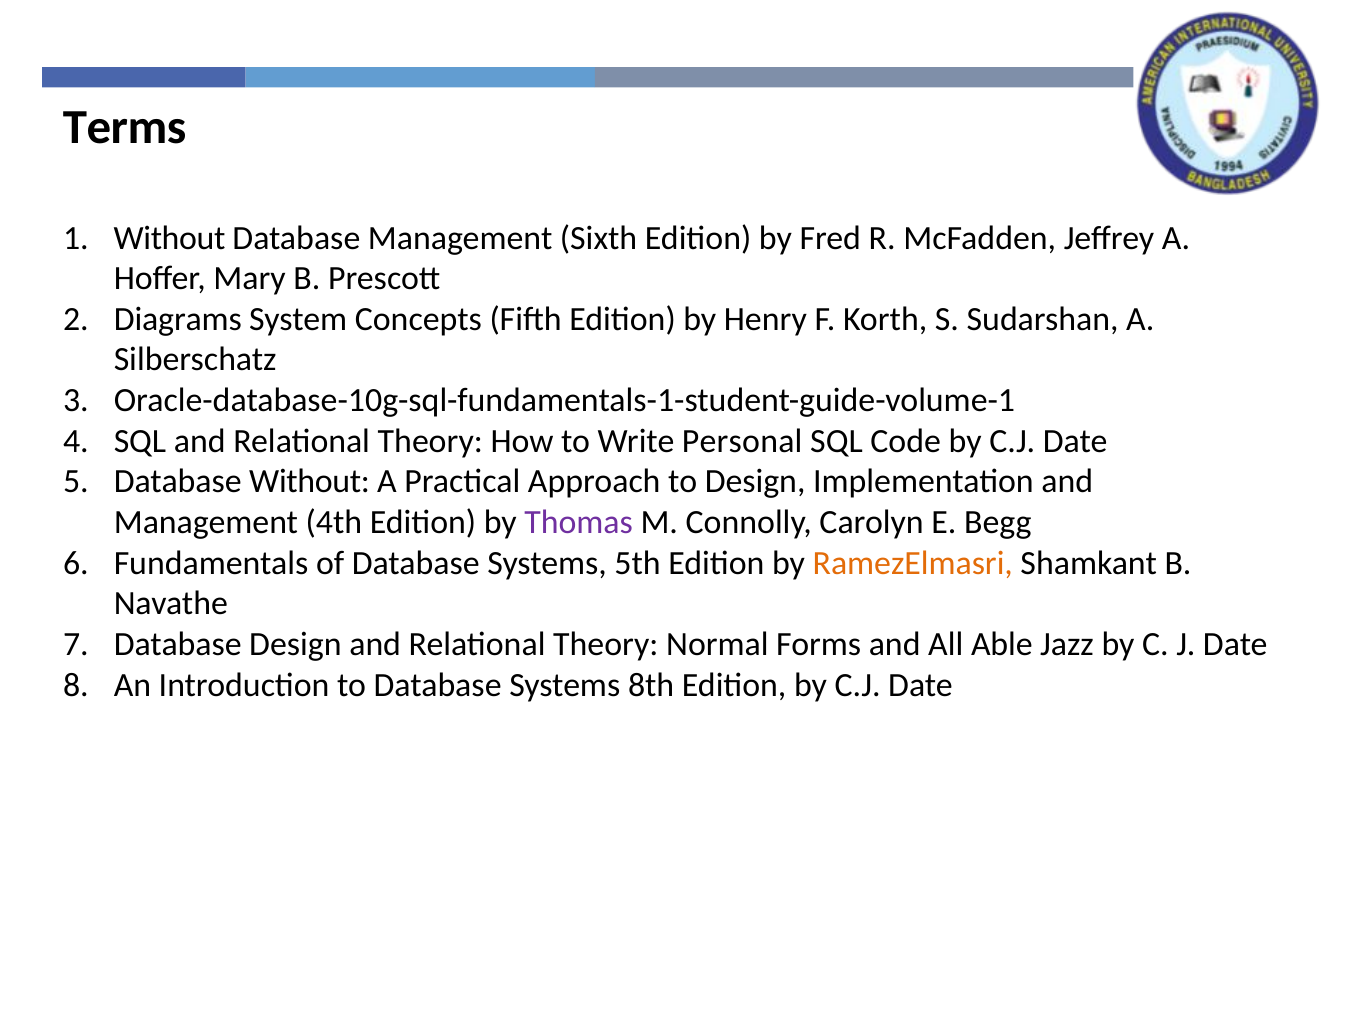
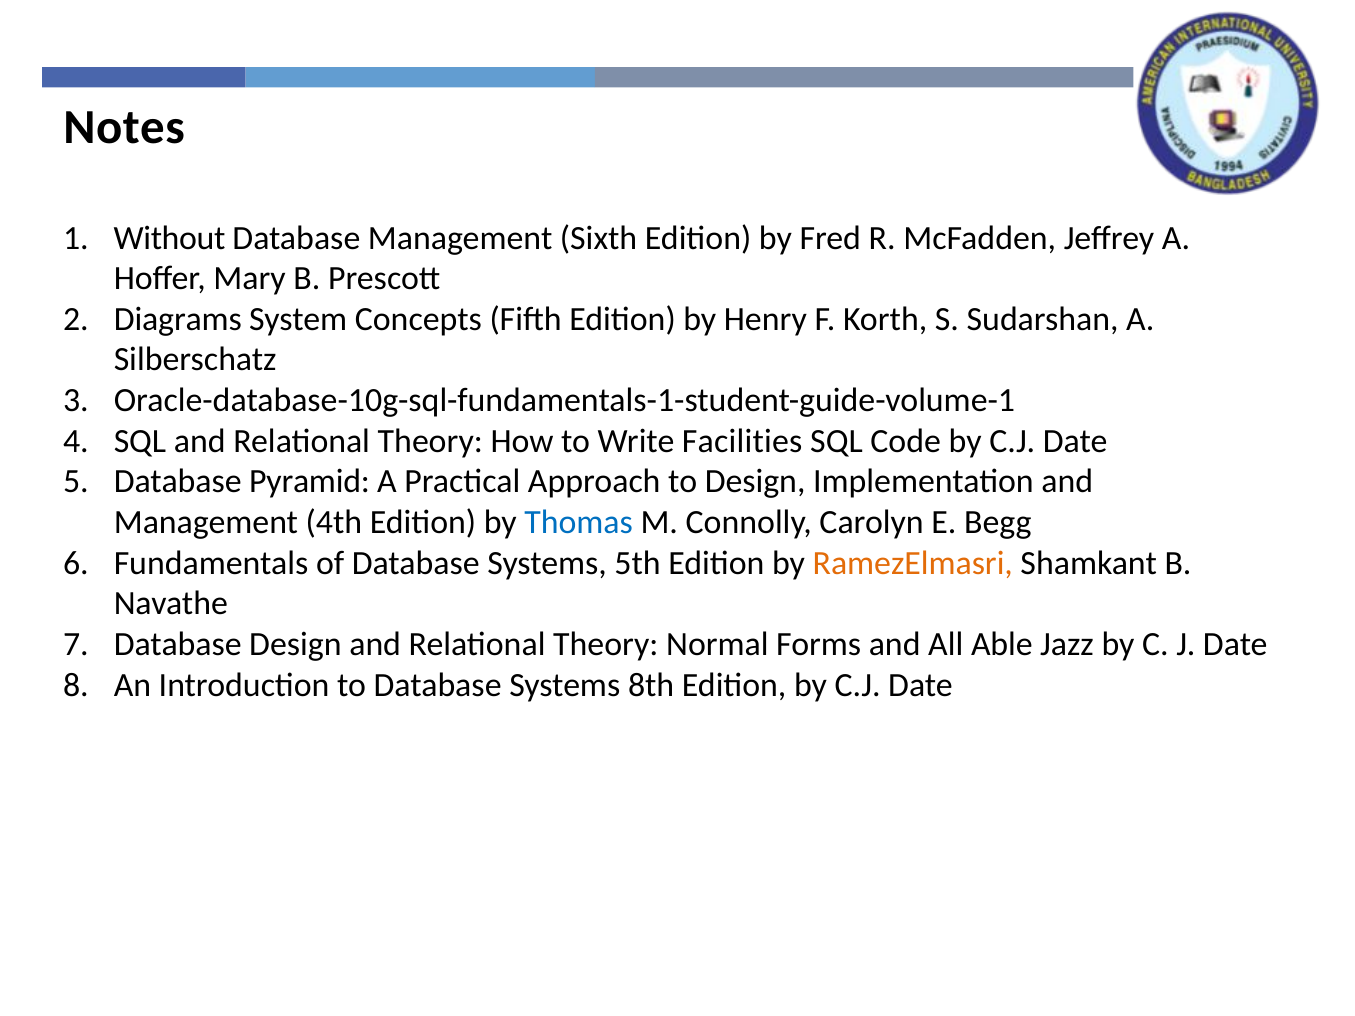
Terms: Terms -> Notes
Personal: Personal -> Facilities
Database Without: Without -> Pyramid
Thomas colour: purple -> blue
